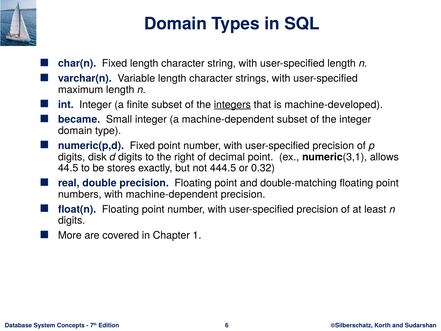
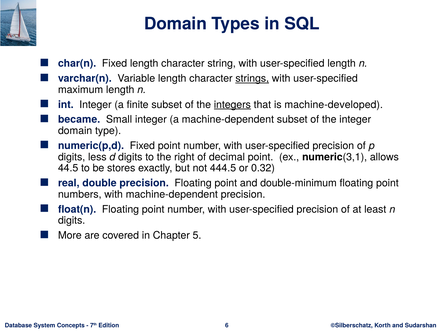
strings underline: none -> present
disk: disk -> less
double-matching: double-matching -> double-minimum
1: 1 -> 5
